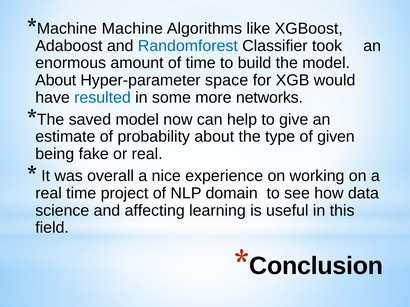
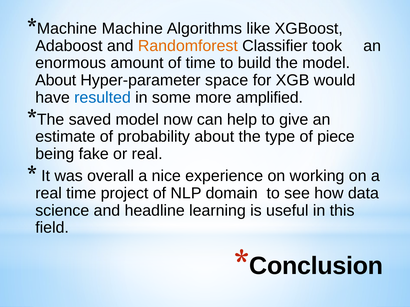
Randomforest colour: blue -> orange
networks: networks -> amplified
given: given -> piece
affecting: affecting -> headline
